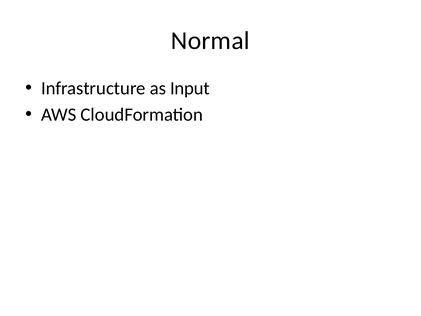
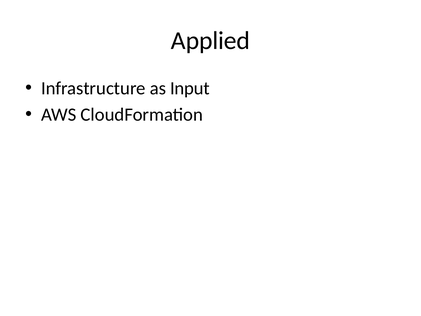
Normal: Normal -> Applied
